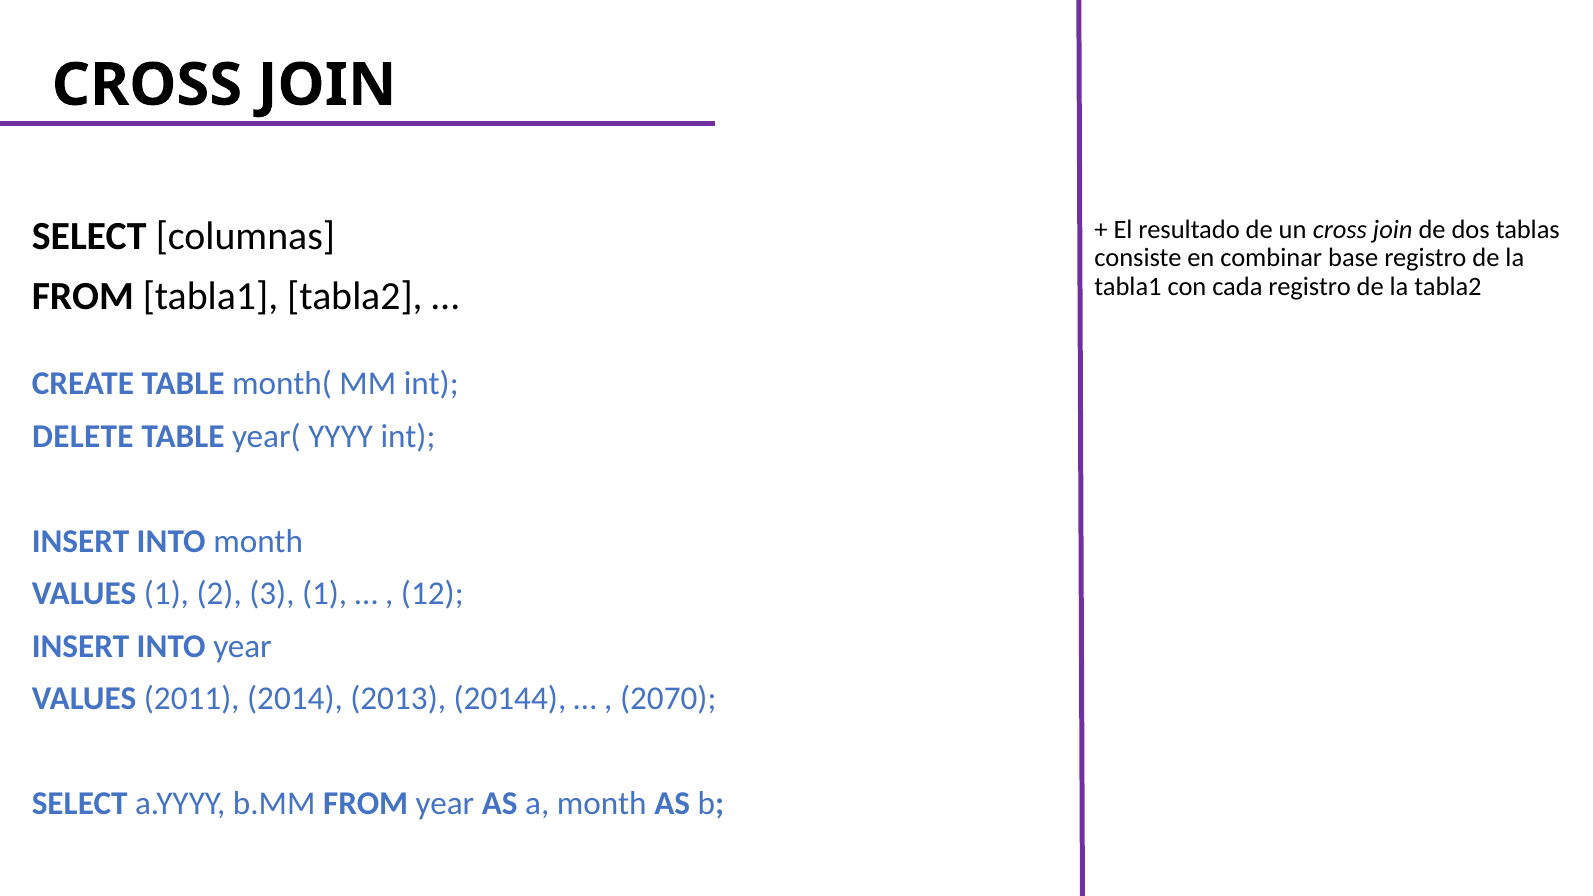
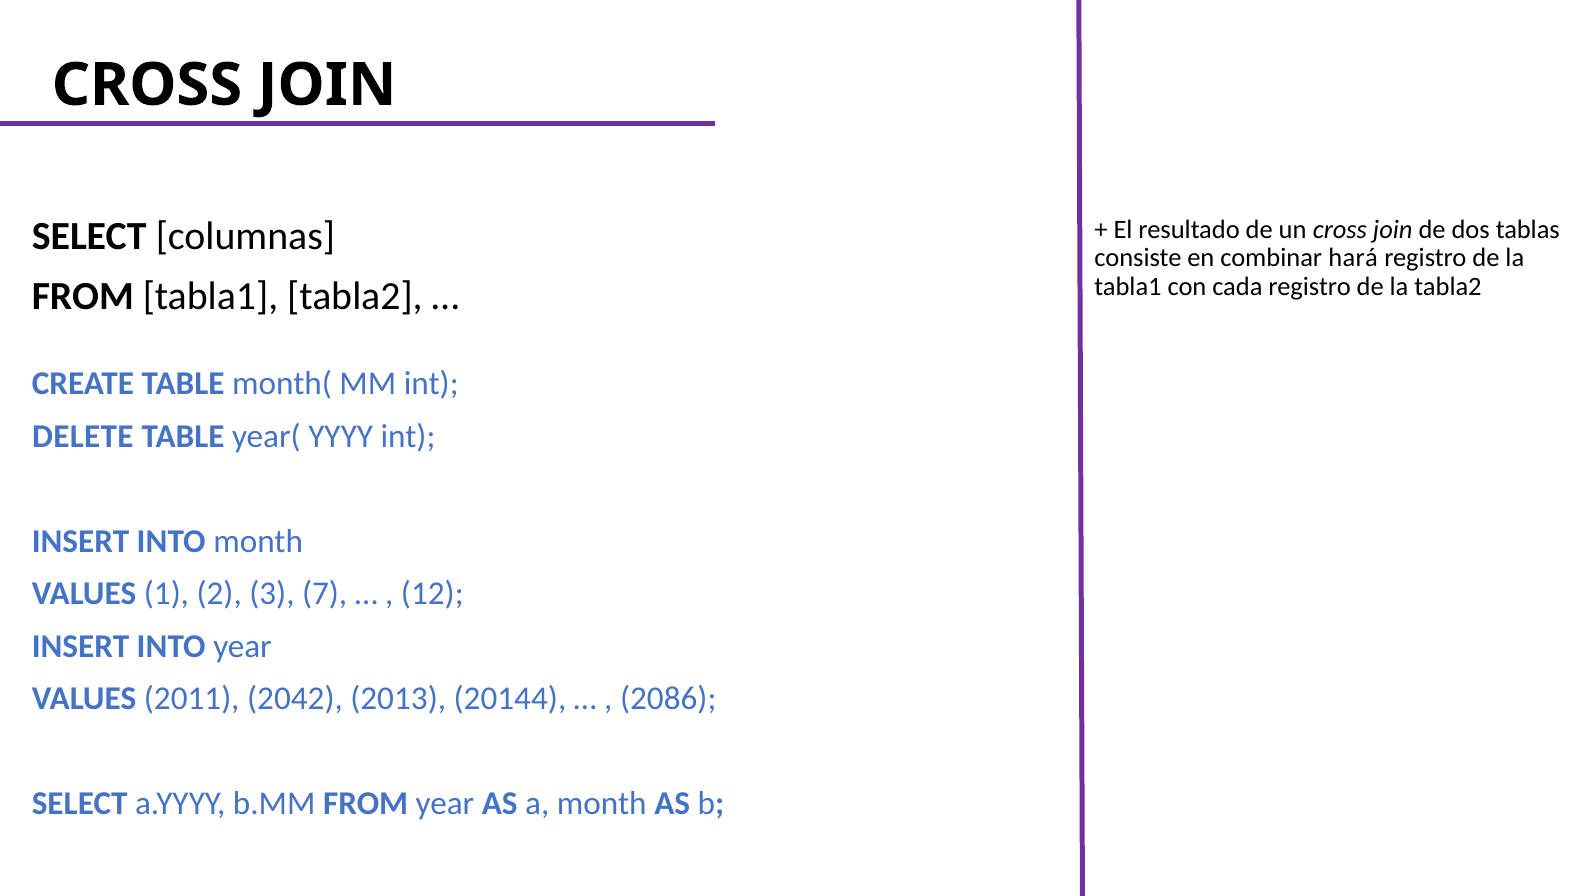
base: base -> hará
3 1: 1 -> 7
2014: 2014 -> 2042
2070: 2070 -> 2086
